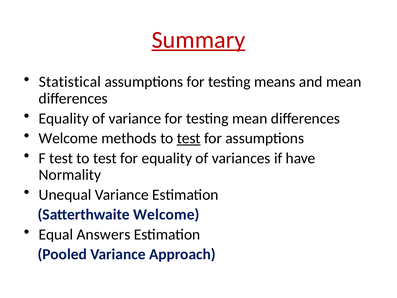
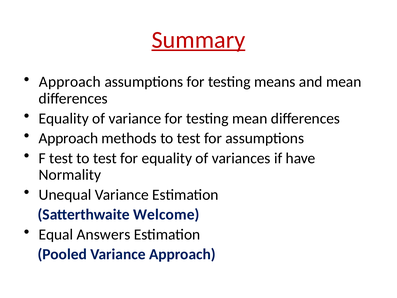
Statistical at (70, 82): Statistical -> Approach
Welcome at (68, 138): Welcome -> Approach
test at (189, 138) underline: present -> none
